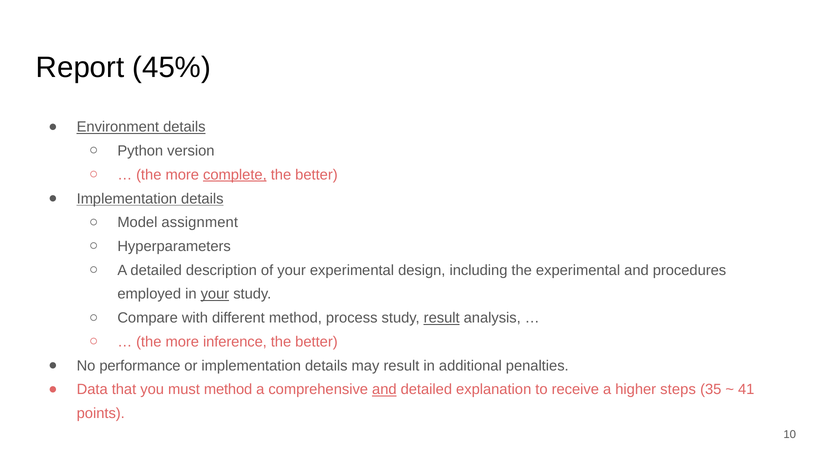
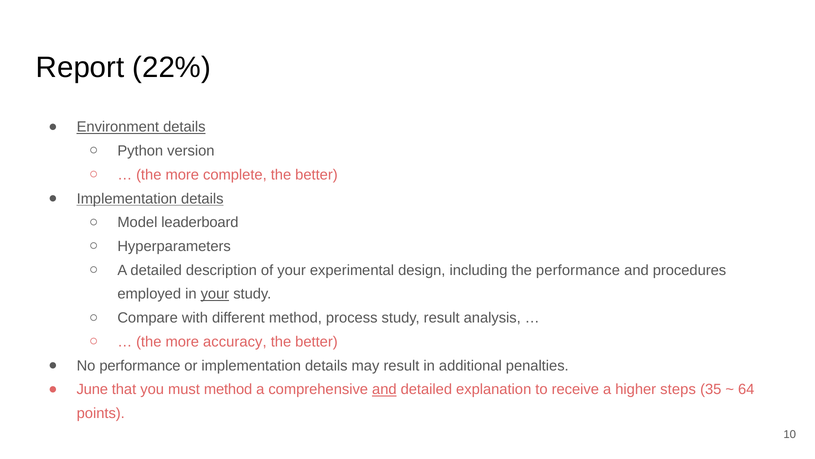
45%: 45% -> 22%
complete underline: present -> none
assignment: assignment -> leaderboard
the experimental: experimental -> performance
result at (442, 318) underline: present -> none
inference: inference -> accuracy
Data: Data -> June
41: 41 -> 64
